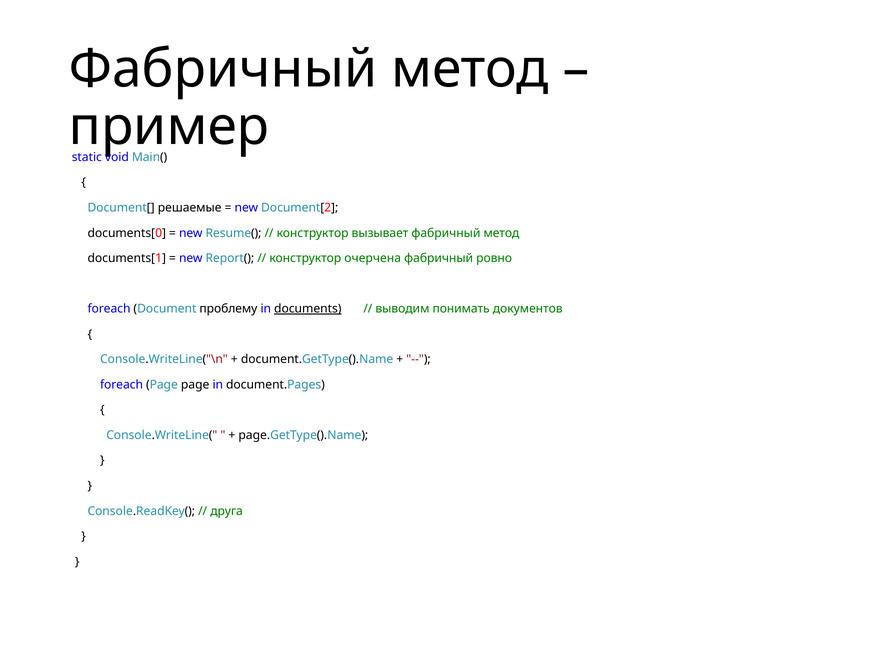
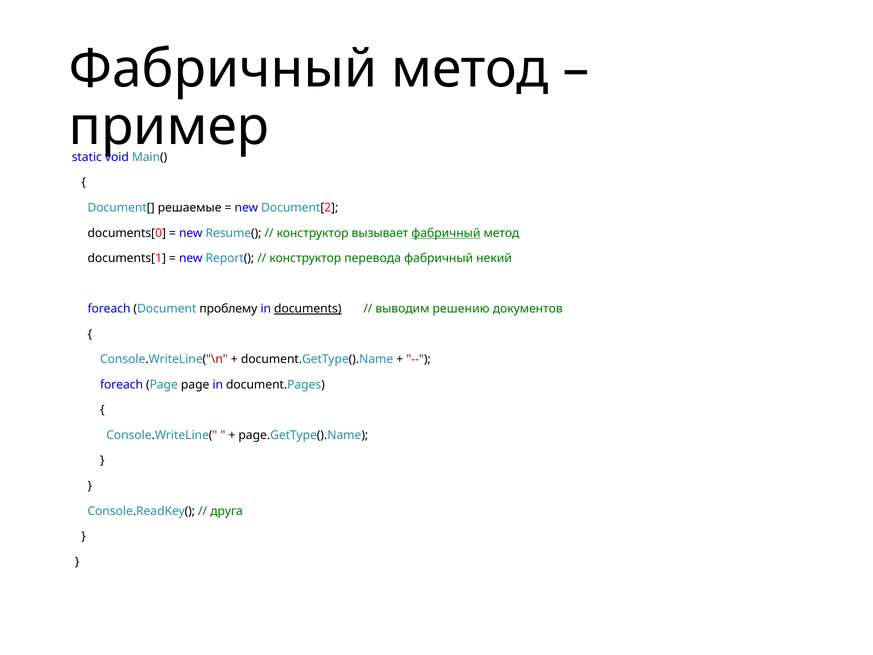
фабричный at (446, 233) underline: none -> present
очерчена: очерчена -> перевода
ровно: ровно -> некий
понимать: понимать -> решению
